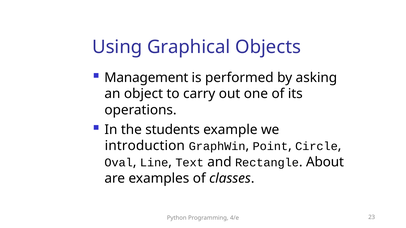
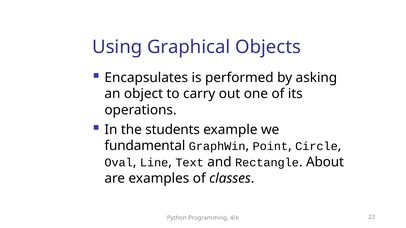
Management: Management -> Encapsulates
introduction: introduction -> fundamental
